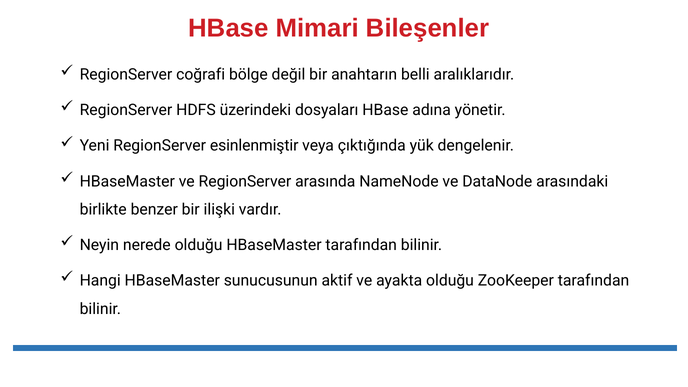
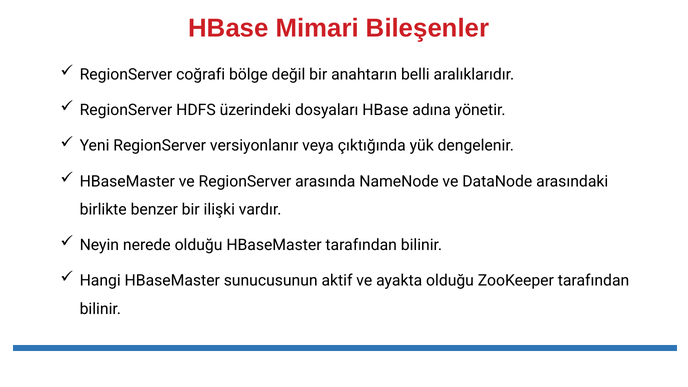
esinlenmiştir: esinlenmiştir -> versiyonlanır
